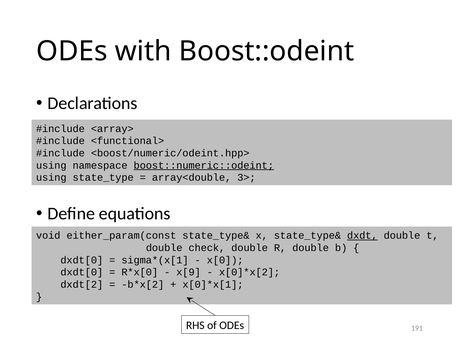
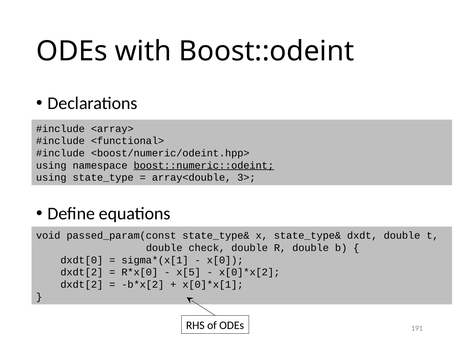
either_param(const: either_param(const -> passed_param(const
dxdt underline: present -> none
dxdt[0 at (82, 272): dxdt[0 -> dxdt[2
x[9: x[9 -> x[5
